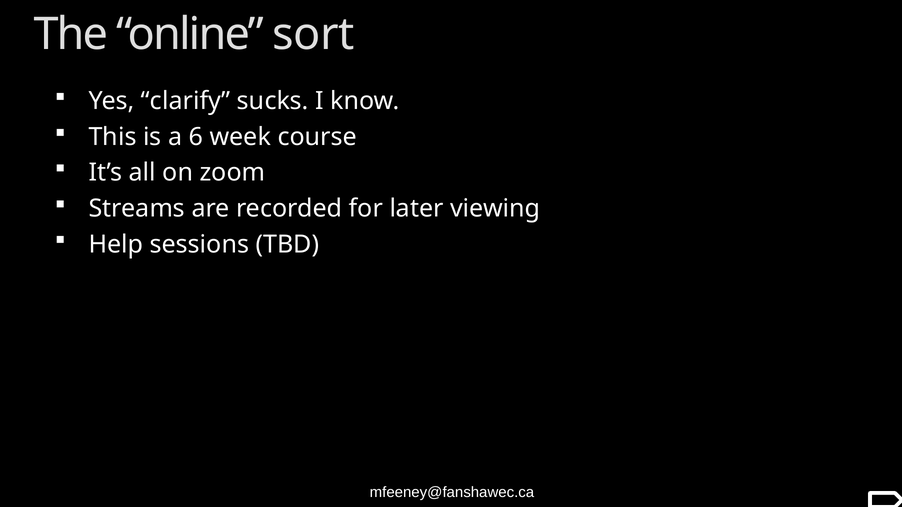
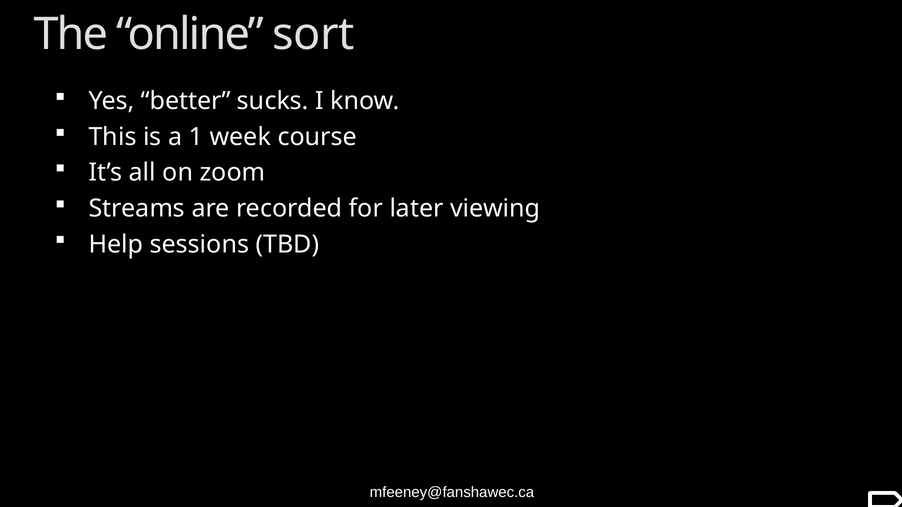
clarify: clarify -> better
6: 6 -> 1
